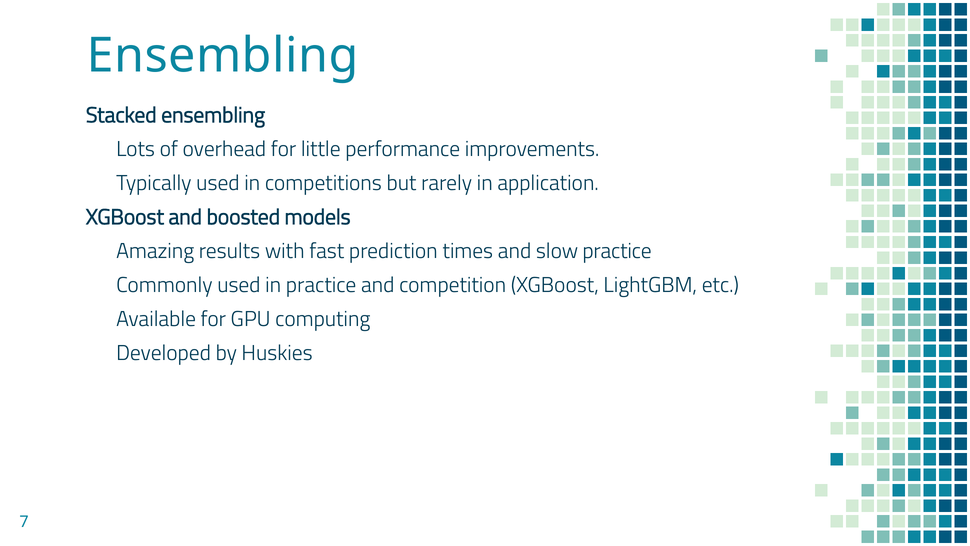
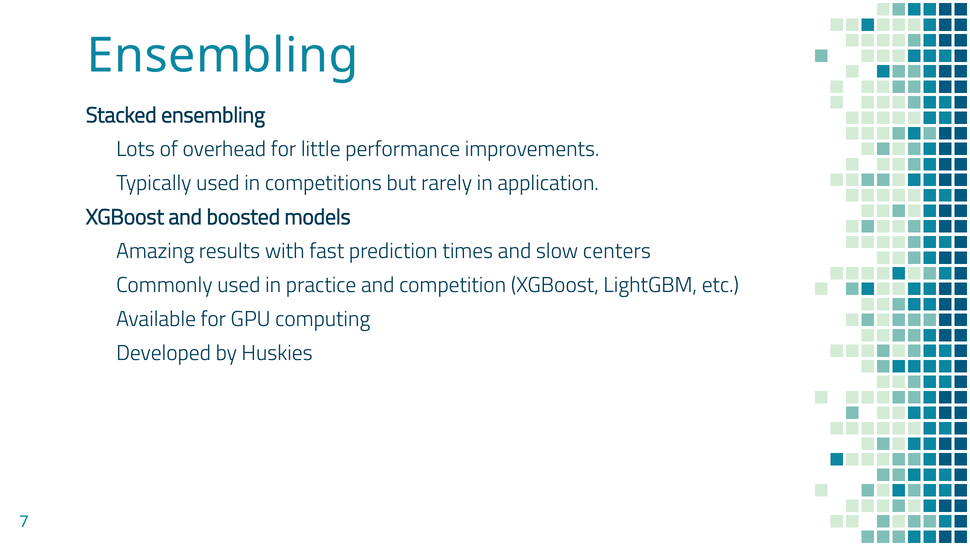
slow practice: practice -> centers
